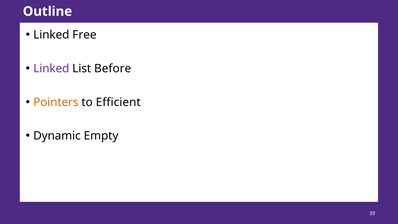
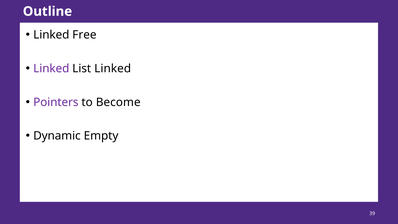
List Before: Before -> Linked
Pointers colour: orange -> purple
Efficient: Efficient -> Become
